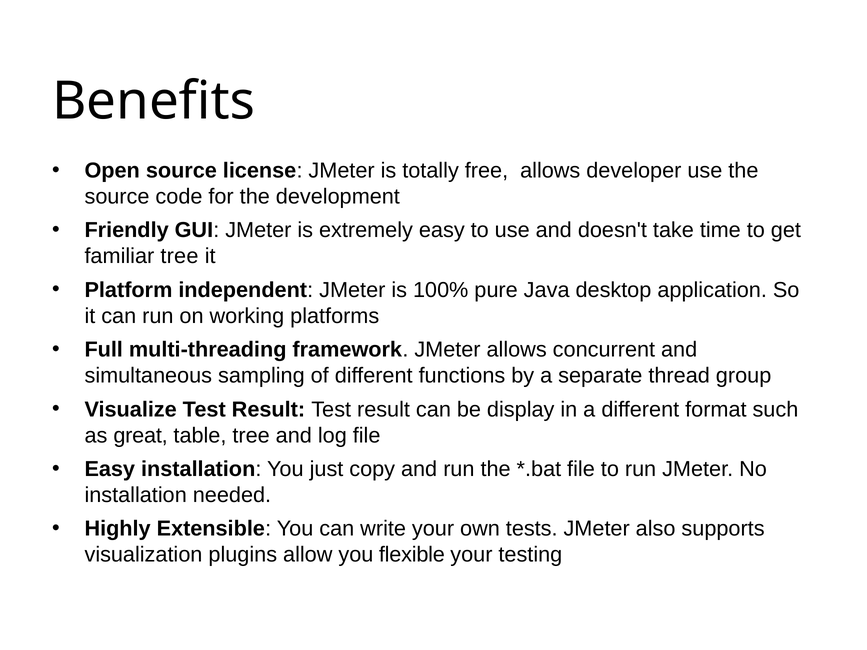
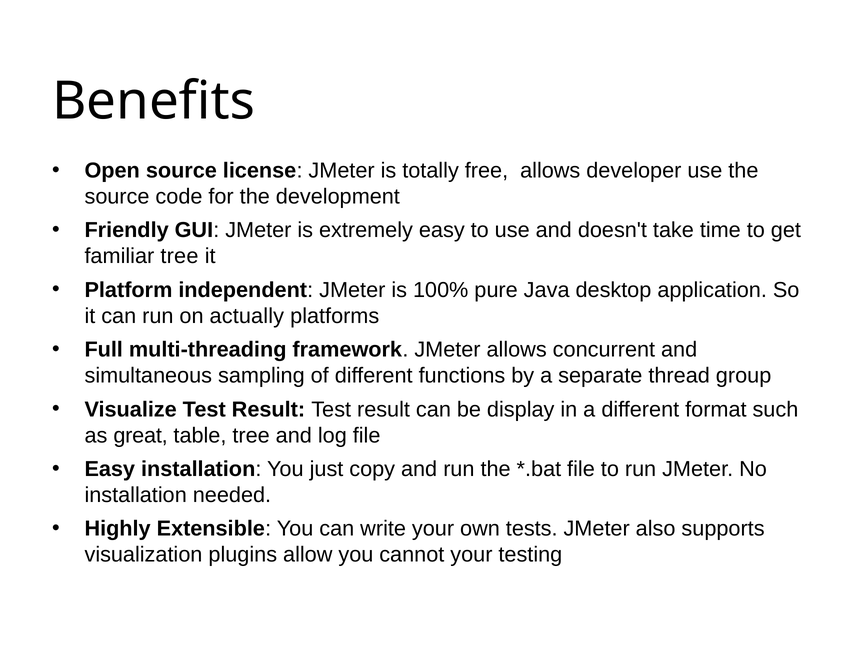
working: working -> actually
flexible: flexible -> cannot
